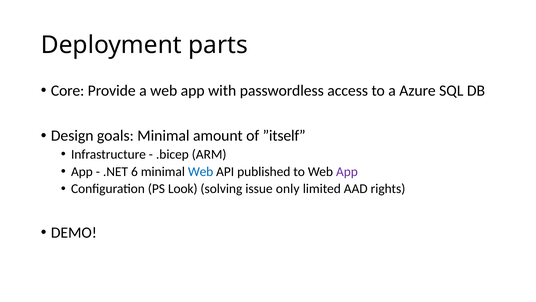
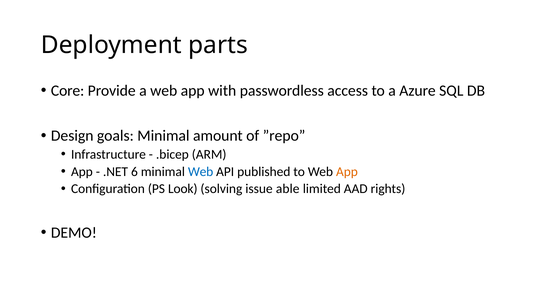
”itself: ”itself -> ”repo
App at (347, 171) colour: purple -> orange
only: only -> able
